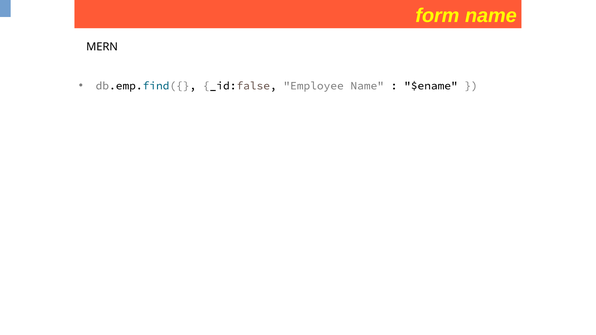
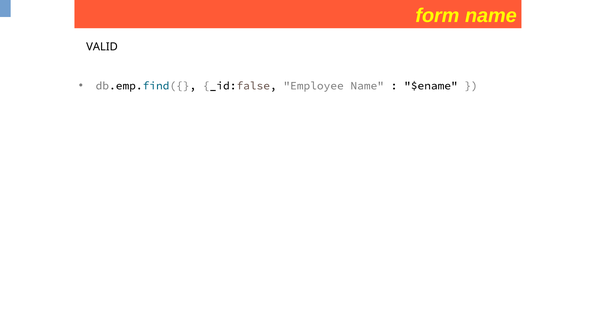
MERN: MERN -> VALID
